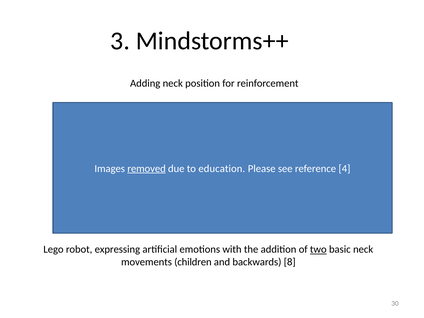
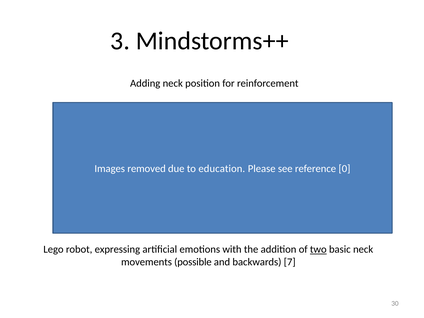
removed underline: present -> none
4: 4 -> 0
children: children -> possible
8: 8 -> 7
